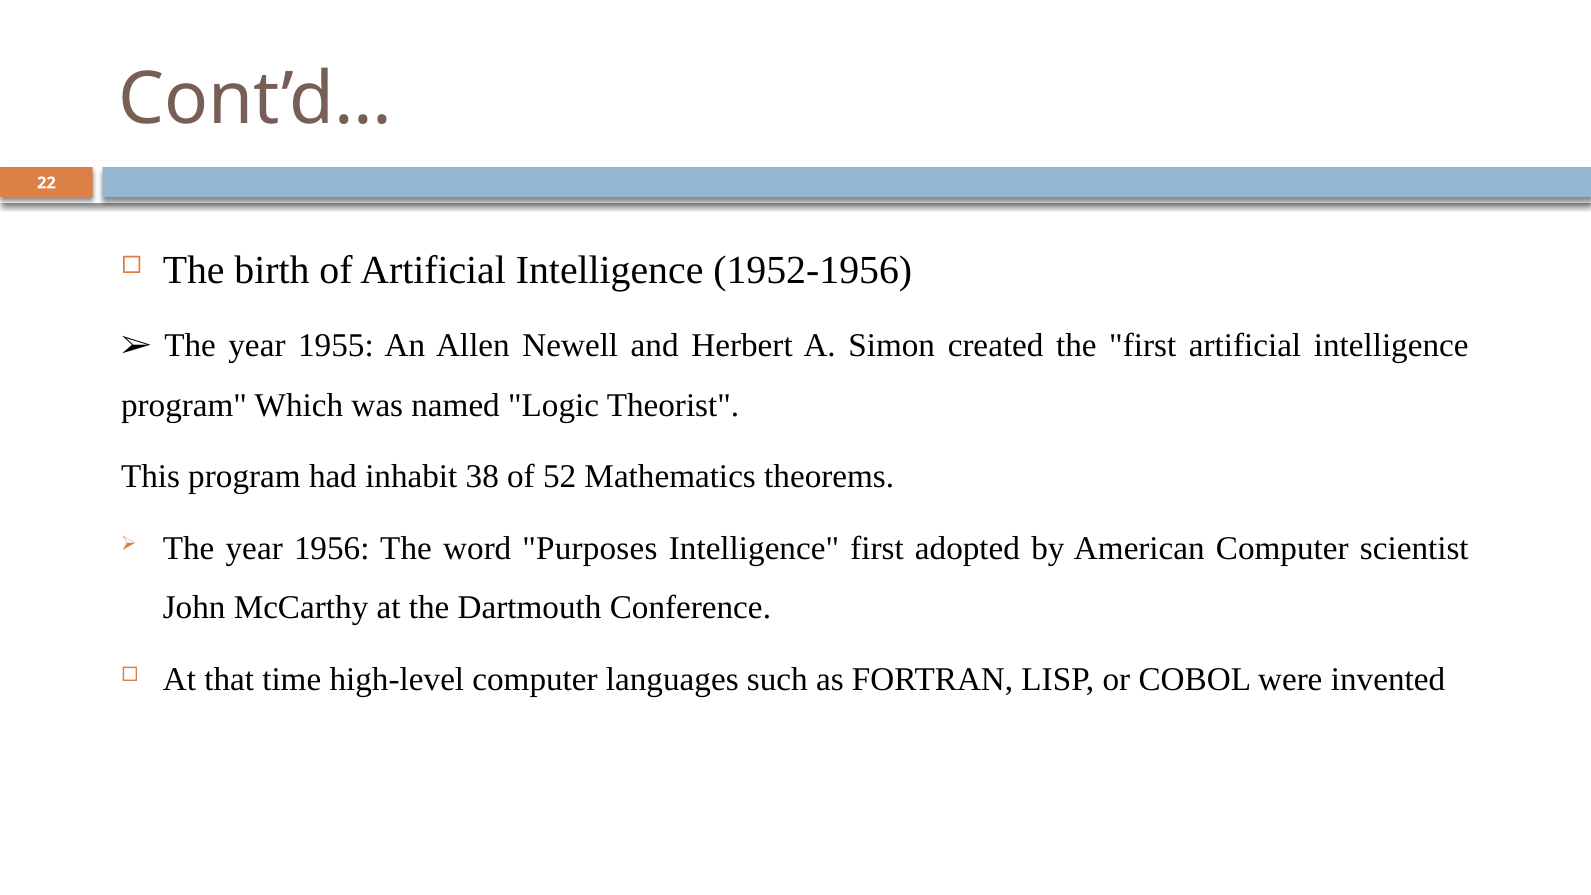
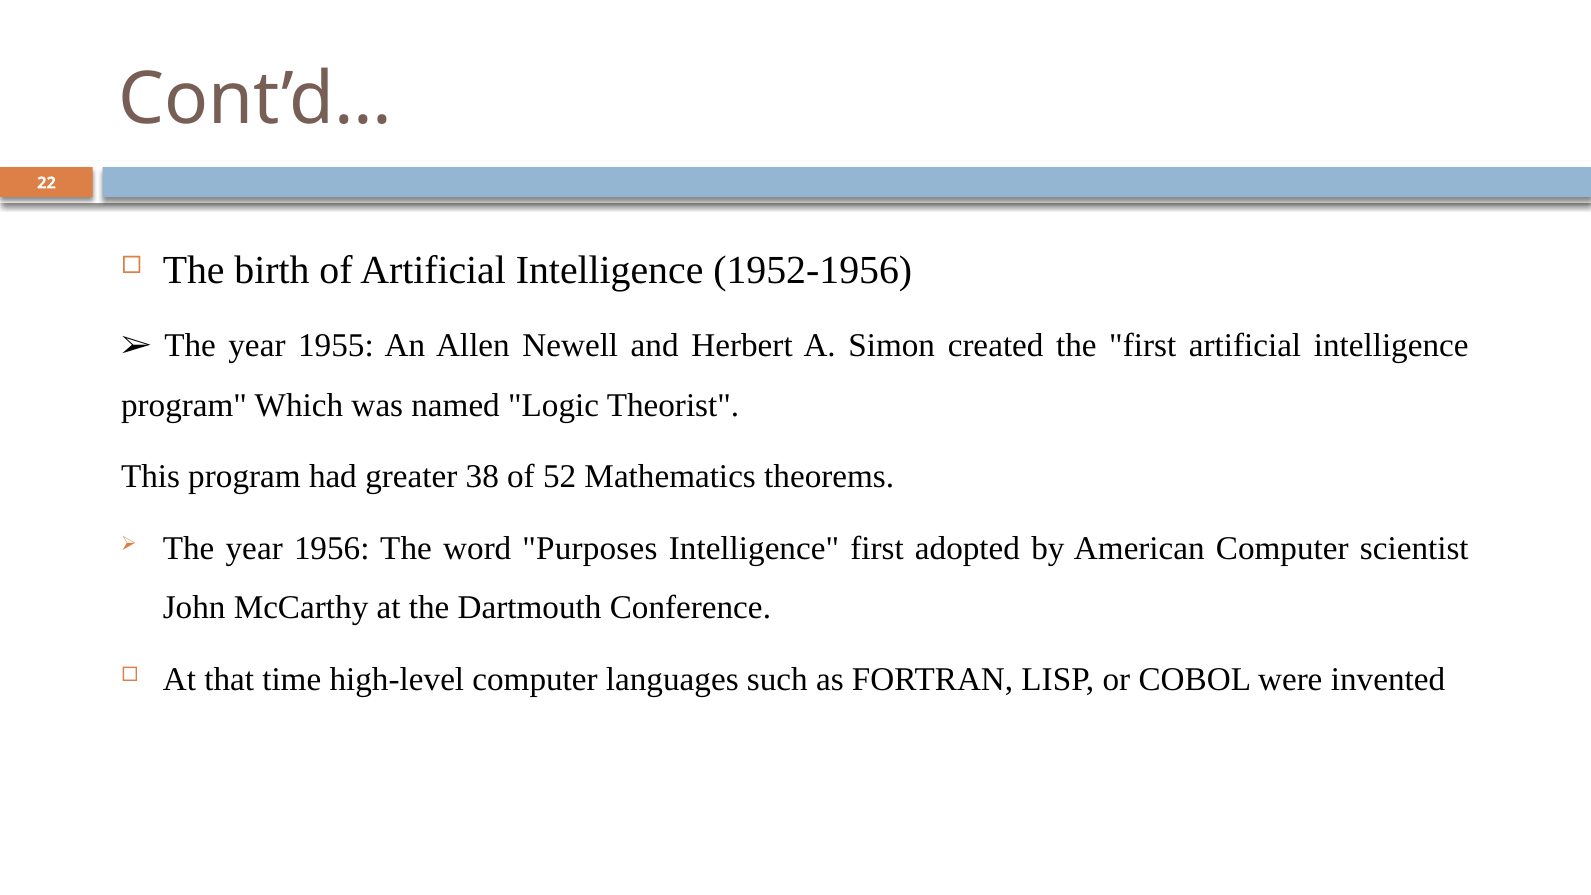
inhabit: inhabit -> greater
